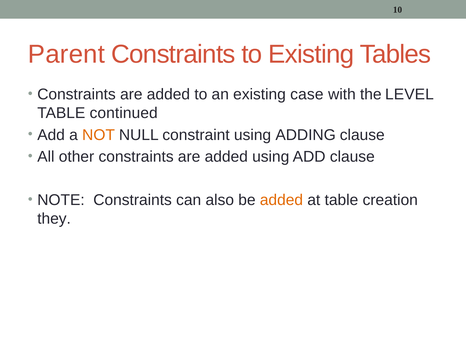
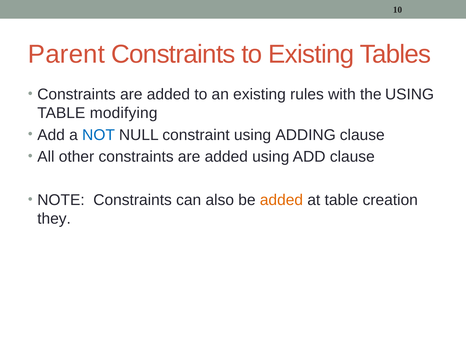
case: case -> rules
the LEVEL: LEVEL -> USING
continued: continued -> modifying
NOT colour: orange -> blue
